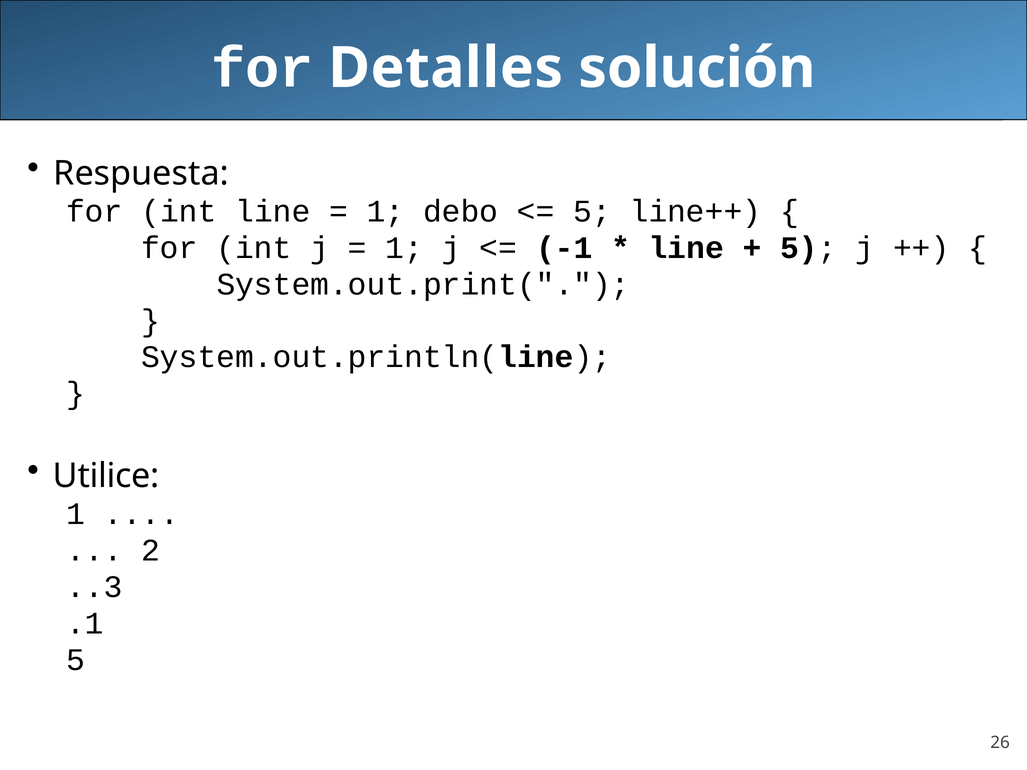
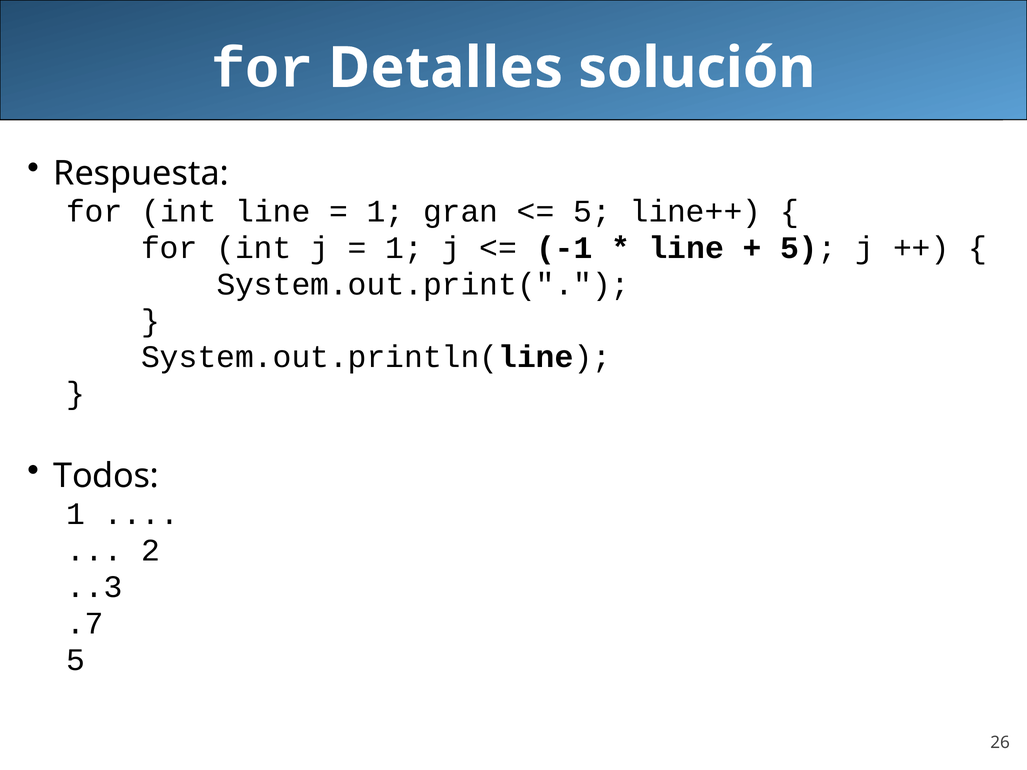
debo: debo -> gran
Utilice: Utilice -> Todos
.1: .1 -> .7
